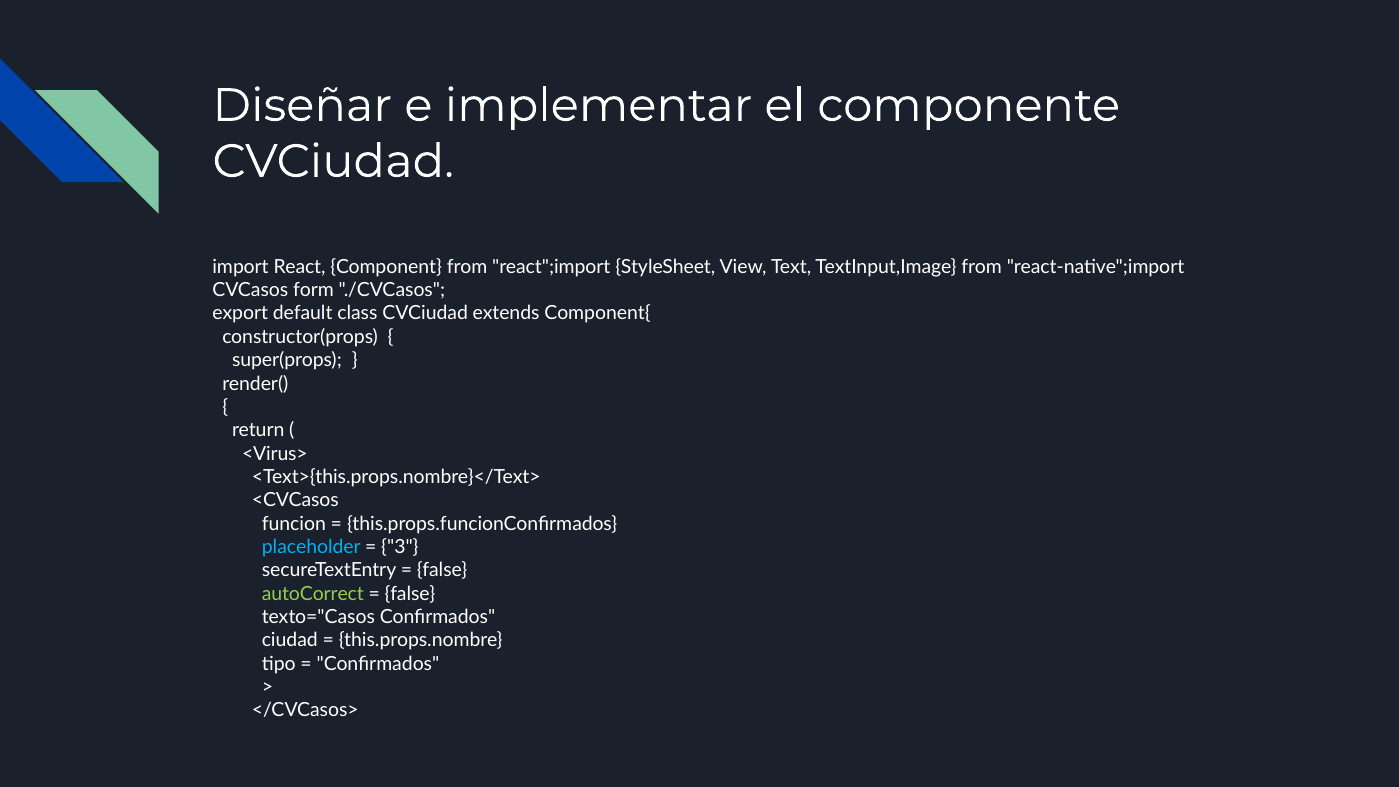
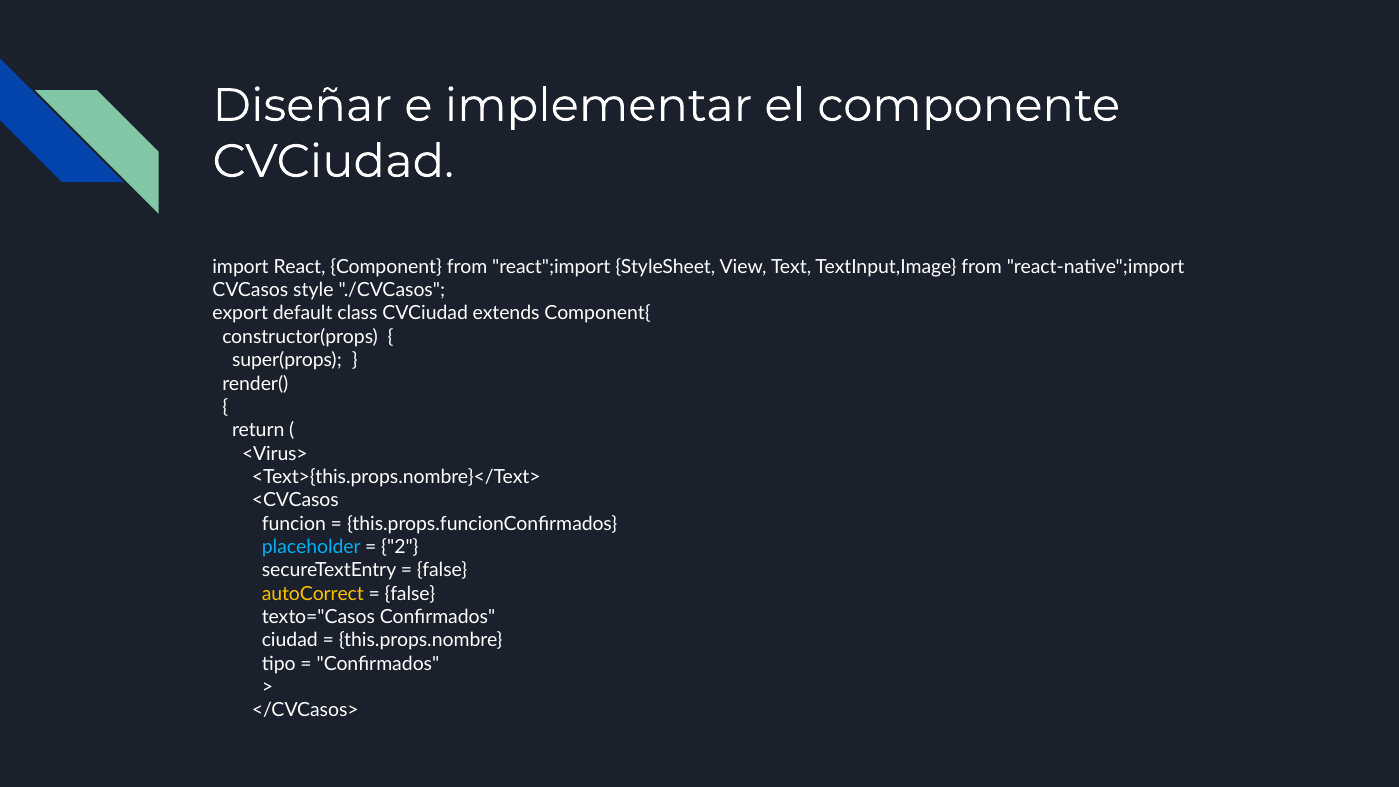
form: form -> style
3: 3 -> 2
autoCorrect colour: light green -> yellow
